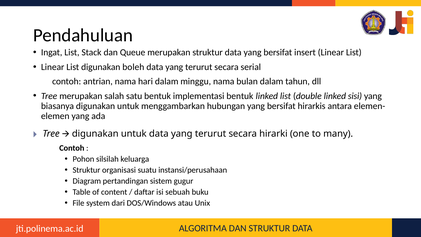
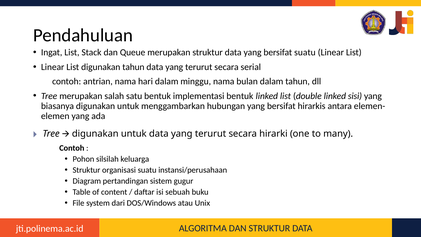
bersifat insert: insert -> suatu
digunakan boleh: boleh -> tahun
